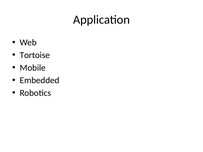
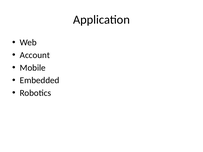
Tortoise: Tortoise -> Account
